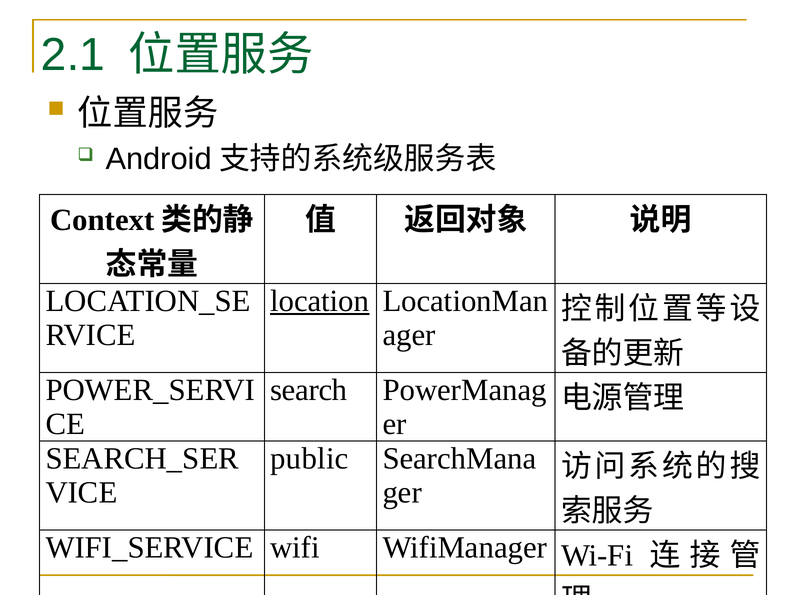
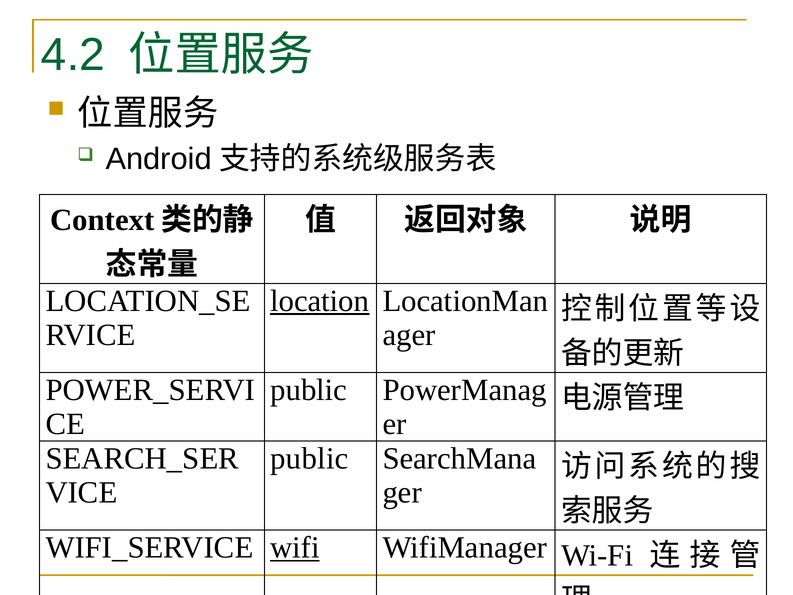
2.1: 2.1 -> 4.2
search at (309, 390): search -> public
wifi underline: none -> present
